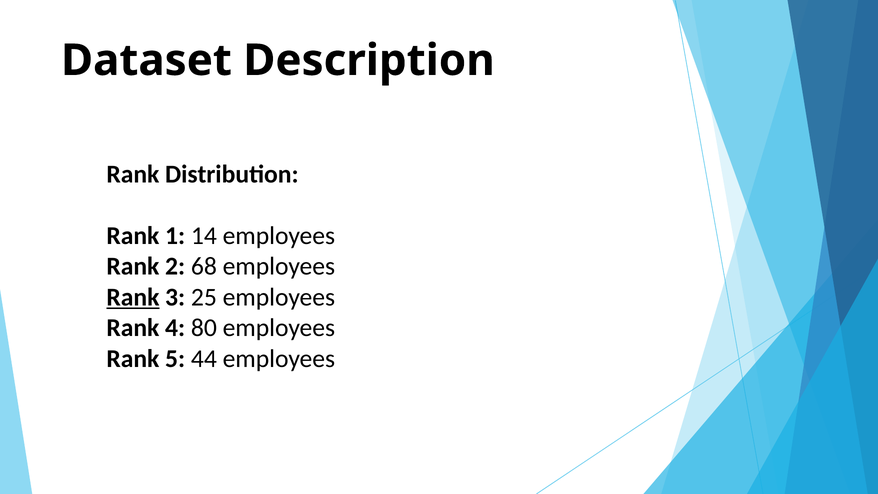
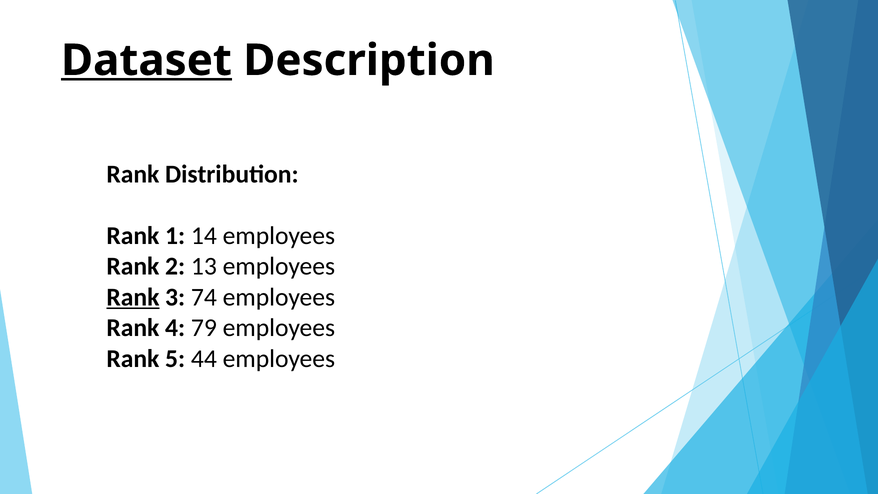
Dataset underline: none -> present
68: 68 -> 13
25: 25 -> 74
80: 80 -> 79
